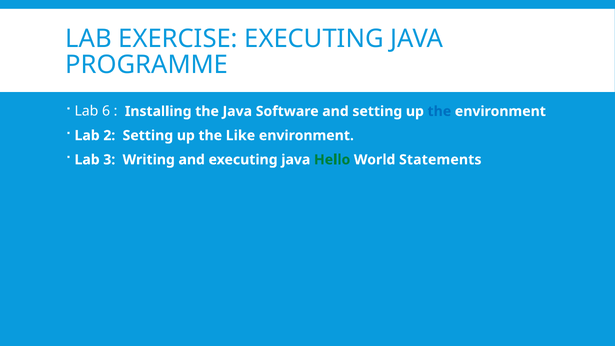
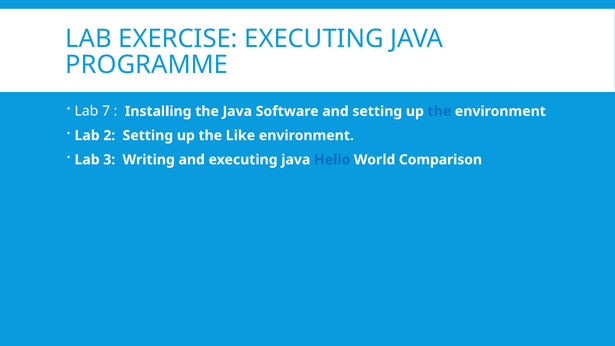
6: 6 -> 7
Hello colour: green -> blue
Statements: Statements -> Comparison
